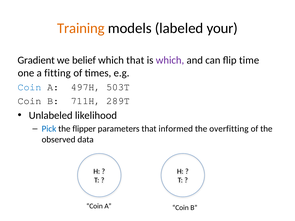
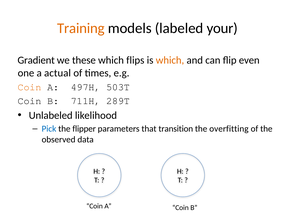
belief: belief -> these
which that: that -> flips
which at (170, 60) colour: purple -> orange
time: time -> even
fitting: fitting -> actual
Coin at (30, 87) colour: blue -> orange
informed: informed -> transition
